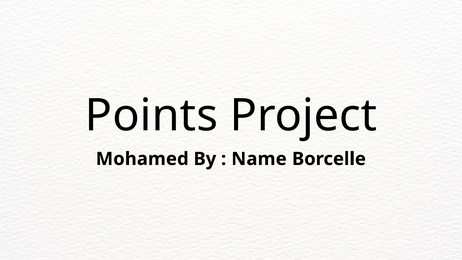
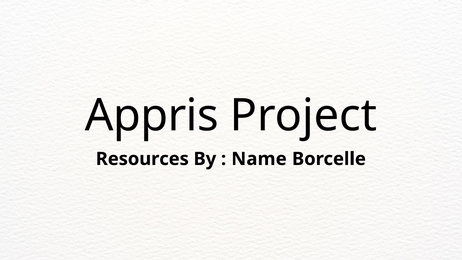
Points: Points -> Appris
Mohamed: Mohamed -> Resources
